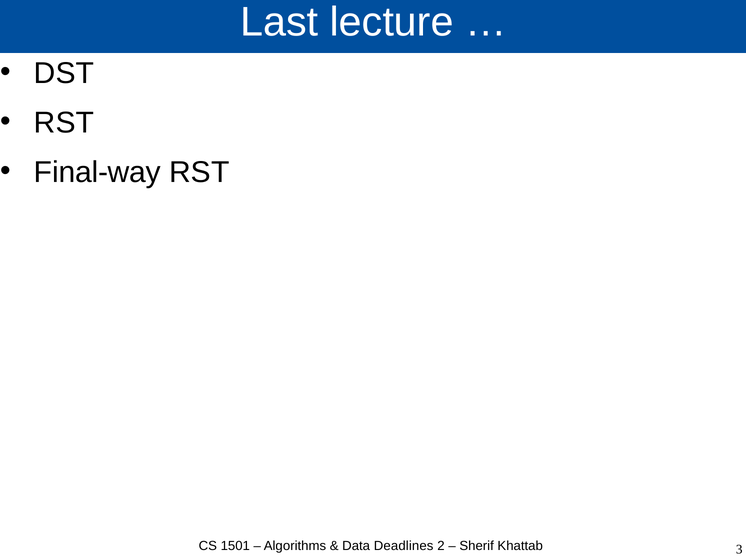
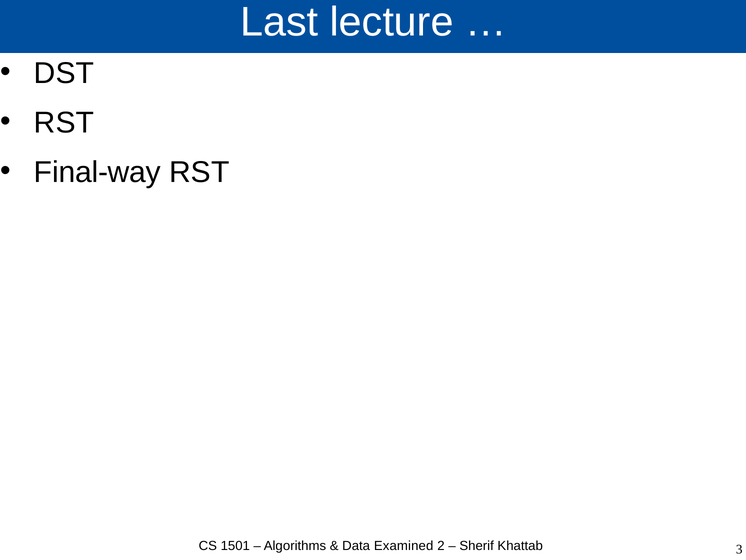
Deadlines: Deadlines -> Examined
